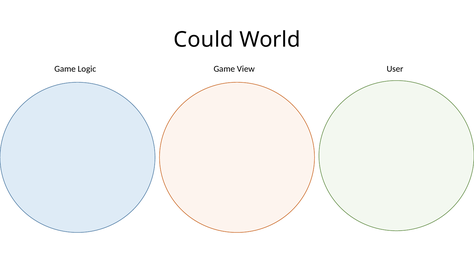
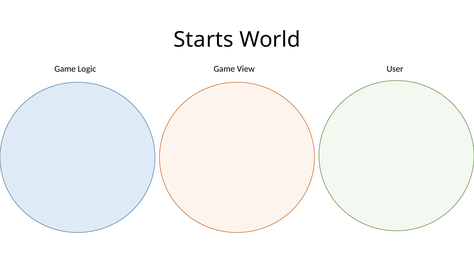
Could: Could -> Starts
